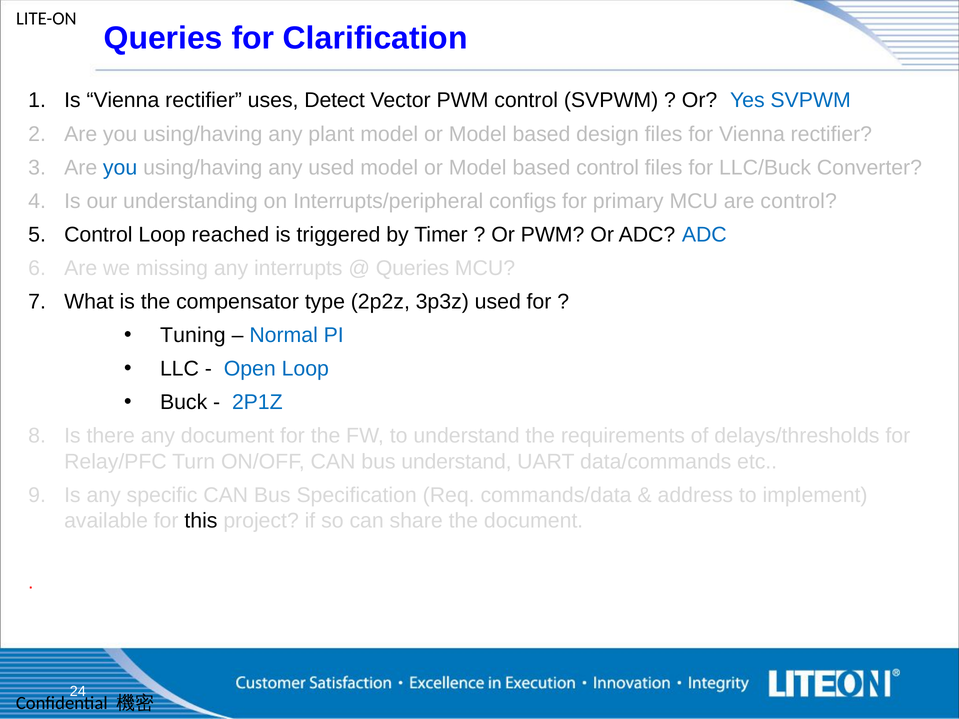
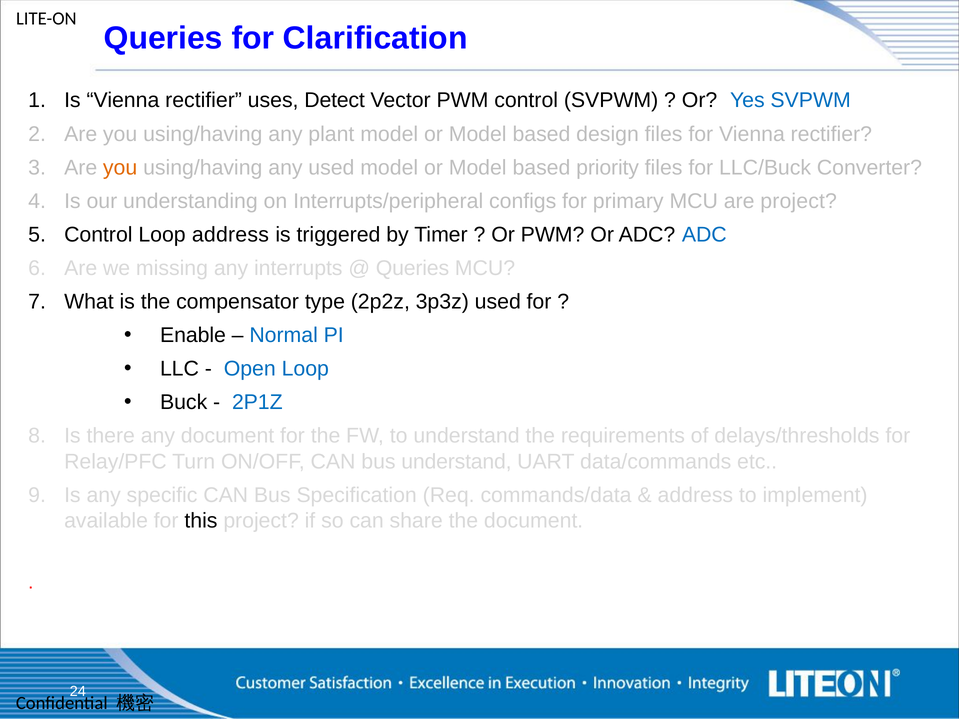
you at (120, 168) colour: blue -> orange
based control: control -> priority
are control: control -> project
Loop reached: reached -> address
Tuning: Tuning -> Enable
